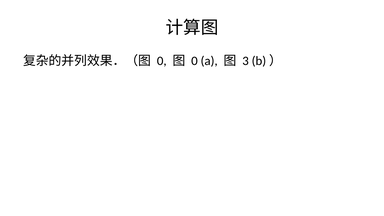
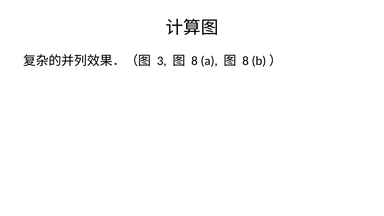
0 at (162, 61): 0 -> 3
0 at (194, 61): 0 -> 8
3 at (246, 61): 3 -> 8
